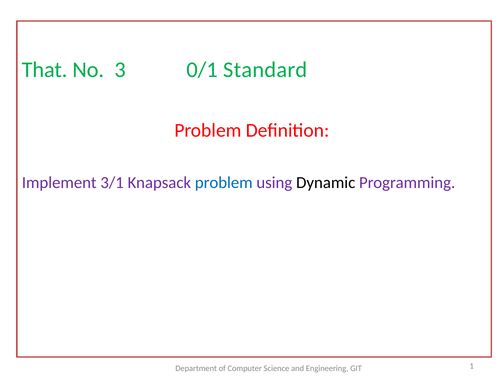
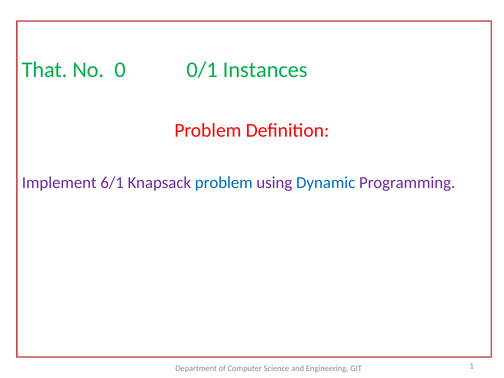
3: 3 -> 0
Standard: Standard -> Instances
3/1: 3/1 -> 6/1
Dynamic colour: black -> blue
